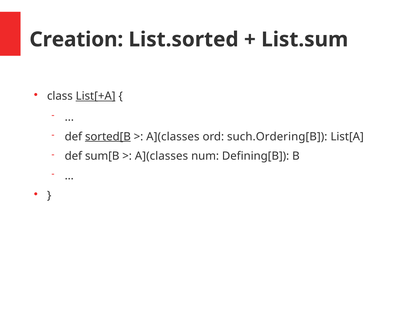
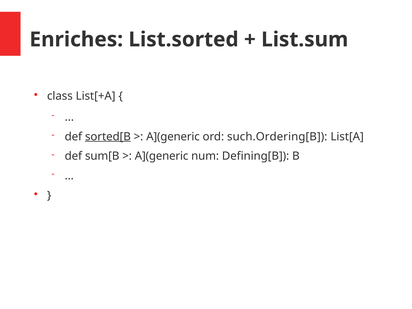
Creation: Creation -> Enriches
List[+A underline: present -> none
A](classes at (173, 137): A](classes -> A](generic
A](classes at (161, 156): A](classes -> A](generic
